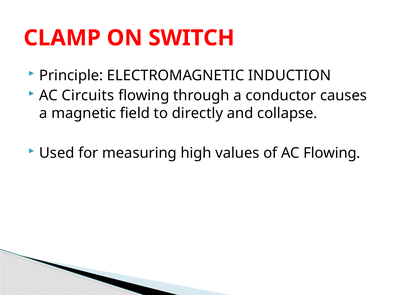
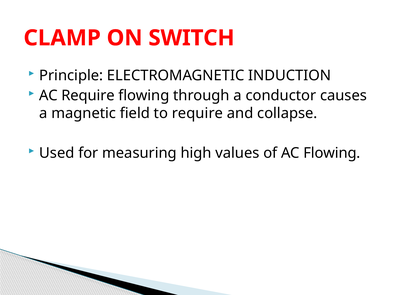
AC Circuits: Circuits -> Require
to directly: directly -> require
